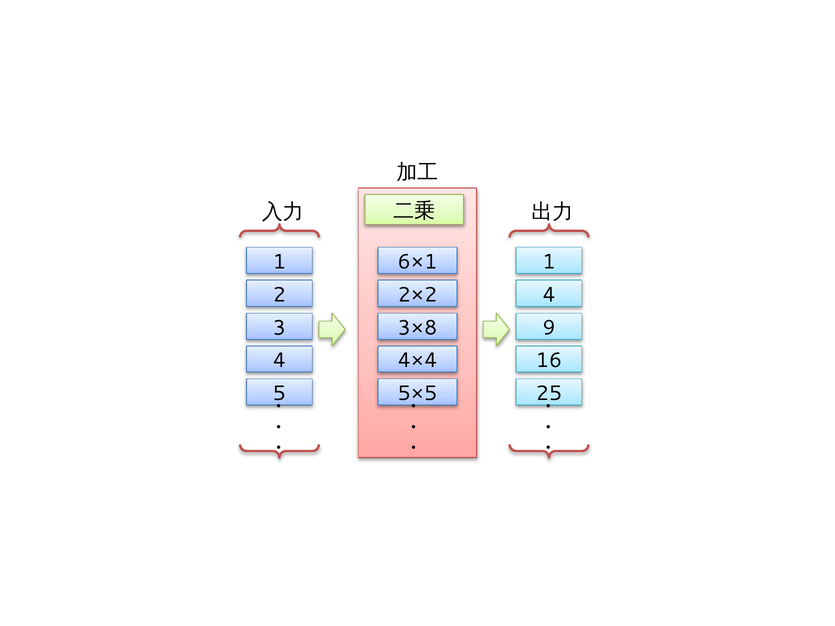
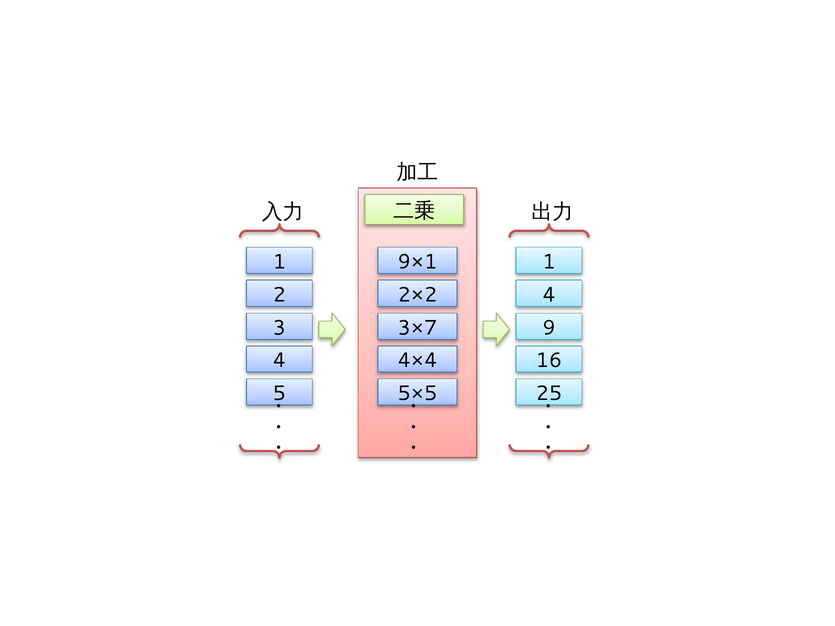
6×1: 6×1 -> 9×1
3×8: 3×8 -> 3×7
